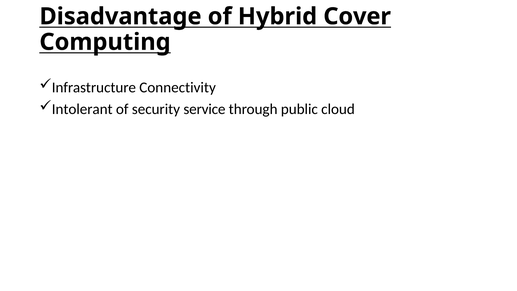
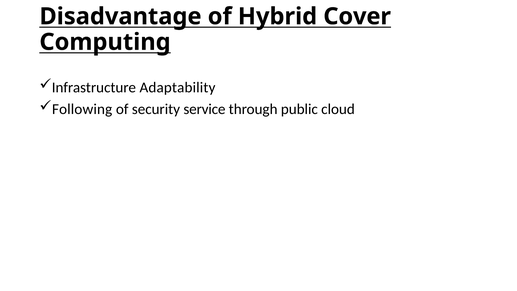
Connectivity: Connectivity -> Adaptability
Intolerant: Intolerant -> Following
